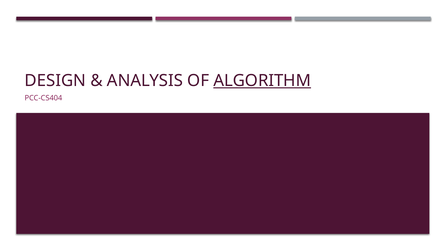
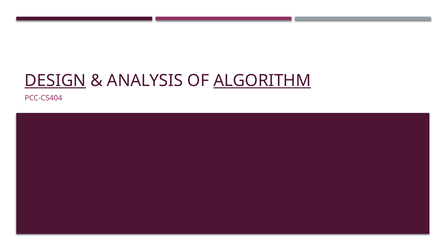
DESIGN underline: none -> present
